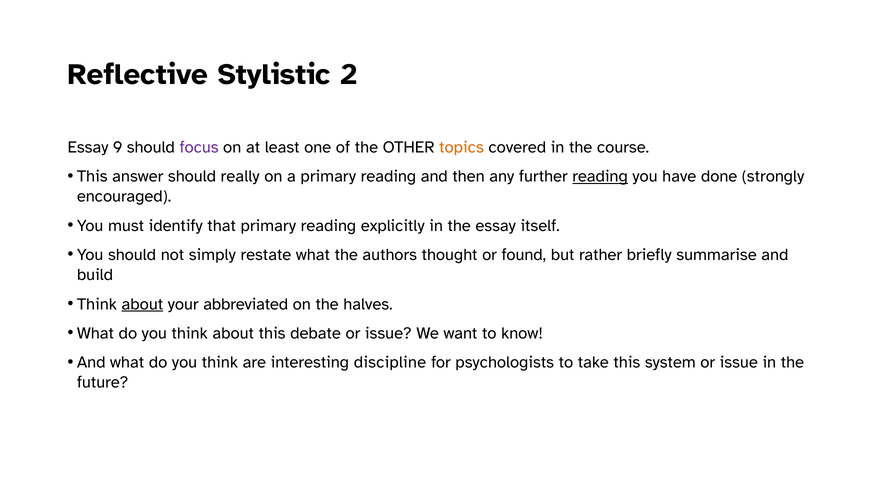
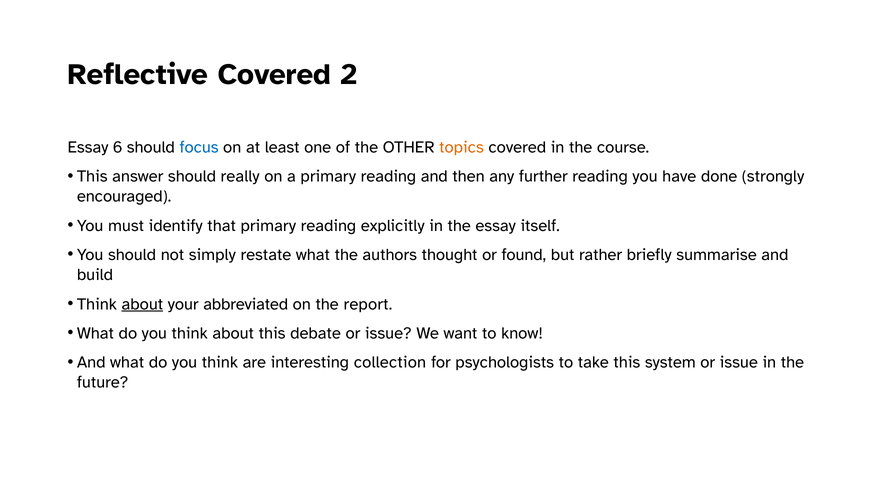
Reflective Stylistic: Stylistic -> Covered
9: 9 -> 6
focus colour: purple -> blue
reading at (600, 176) underline: present -> none
halves: halves -> report
discipline: discipline -> collection
